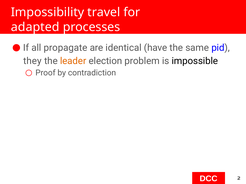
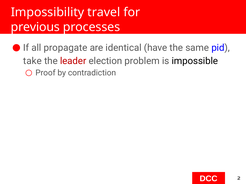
adapted: adapted -> previous
they: they -> take
leader colour: orange -> red
